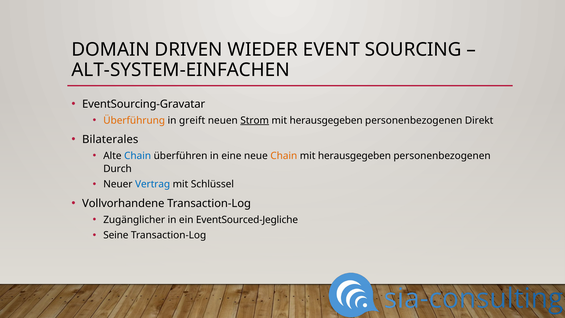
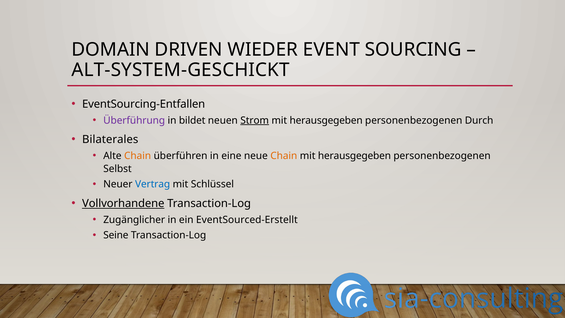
ALT-SYSTEM-EINFACHEN: ALT-SYSTEM-EINFACHEN -> ALT-SYSTEM-GESCHICKT
EventSourcing-Gravatar: EventSourcing-Gravatar -> EventSourcing-Entfallen
Überführung colour: orange -> purple
greift: greift -> bildet
Direkt: Direkt -> Durch
Chain at (138, 156) colour: blue -> orange
Durch: Durch -> Selbst
Vollvorhandene underline: none -> present
EventSourced-Jegliche: EventSourced-Jegliche -> EventSourced-Erstellt
